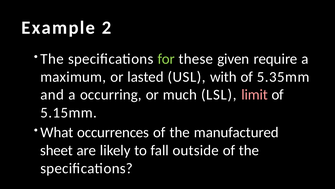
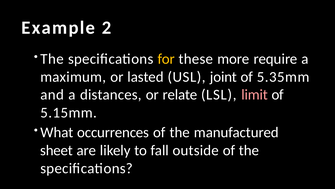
for colour: light green -> yellow
given: given -> more
with: with -> joint
occurring: occurring -> distances
much: much -> relate
